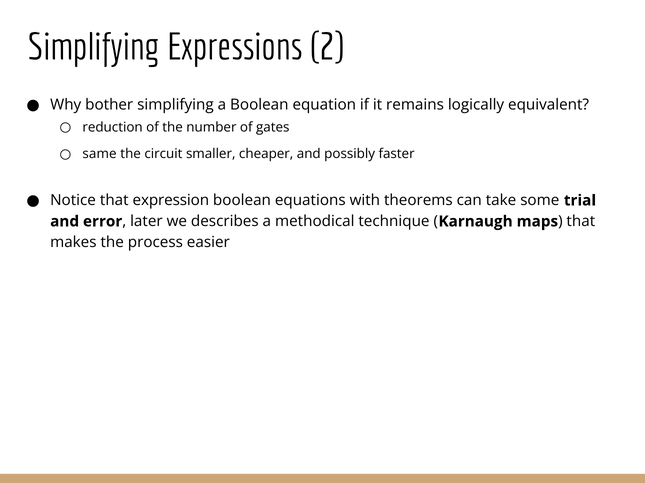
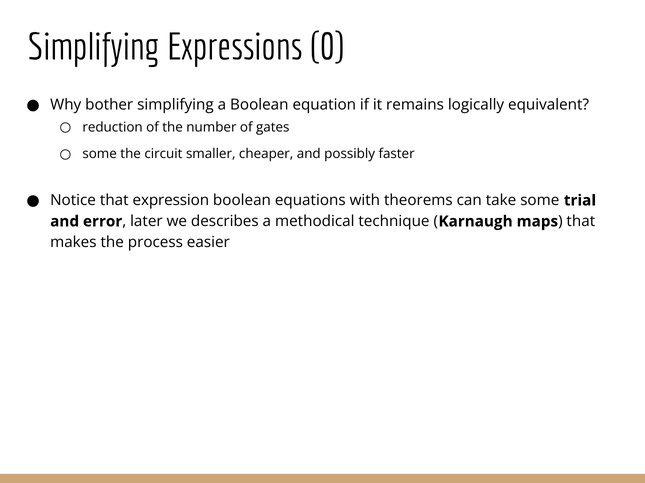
2: 2 -> 0
same at (100, 154): same -> some
